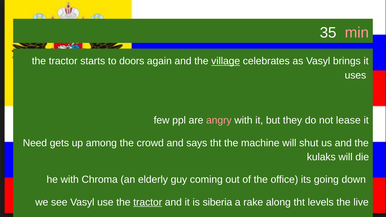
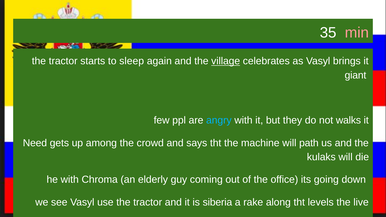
doors: doors -> sleep
uses: uses -> giant
angry colour: pink -> light blue
lease: lease -> walks
will shut: shut -> path
tractor at (148, 202) underline: present -> none
